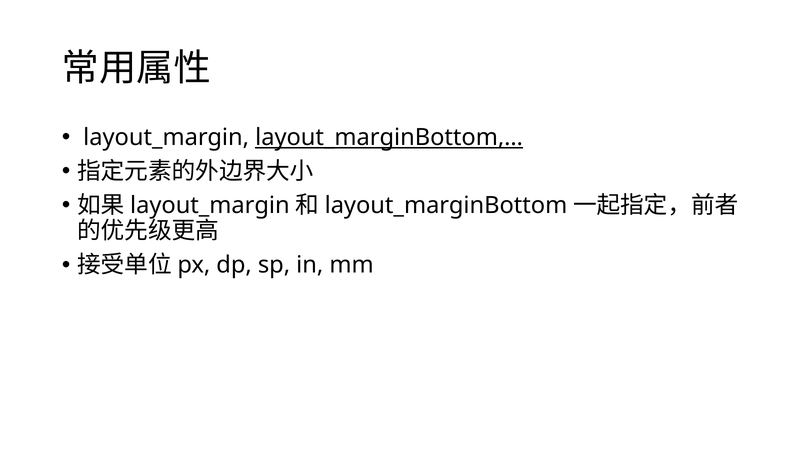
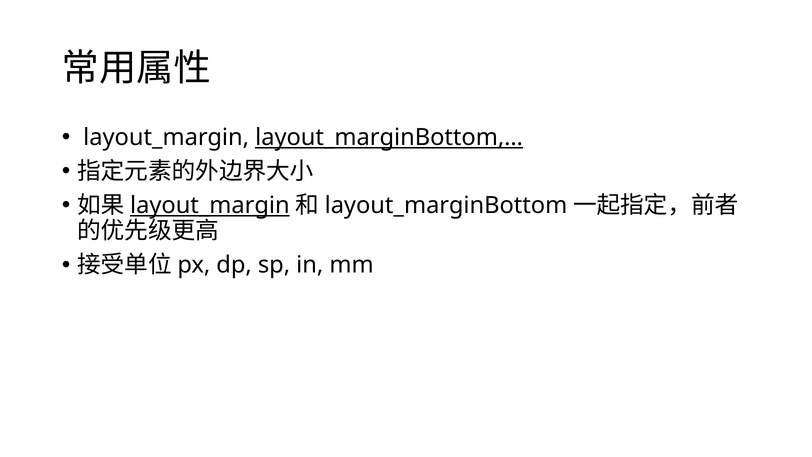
layout_margin at (210, 205) underline: none -> present
